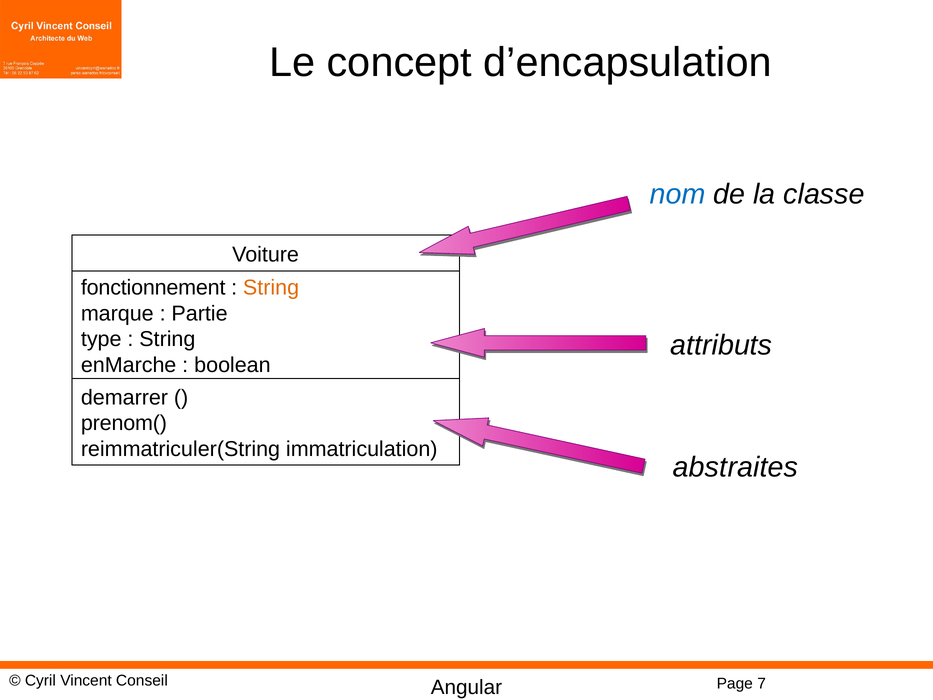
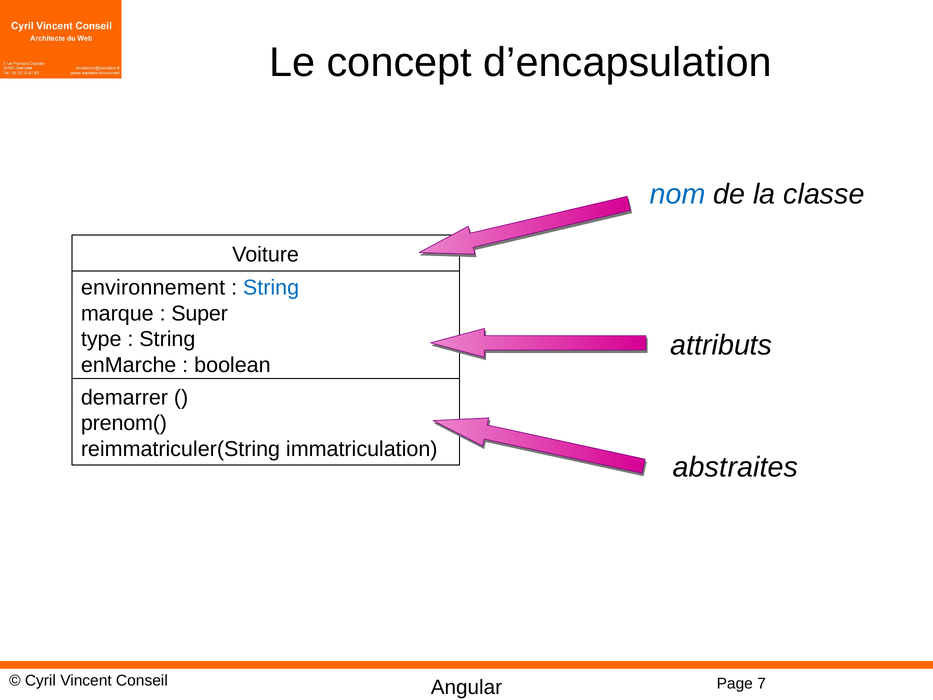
fonctionnement: fonctionnement -> environnement
String at (271, 288) colour: orange -> blue
Partie: Partie -> Super
